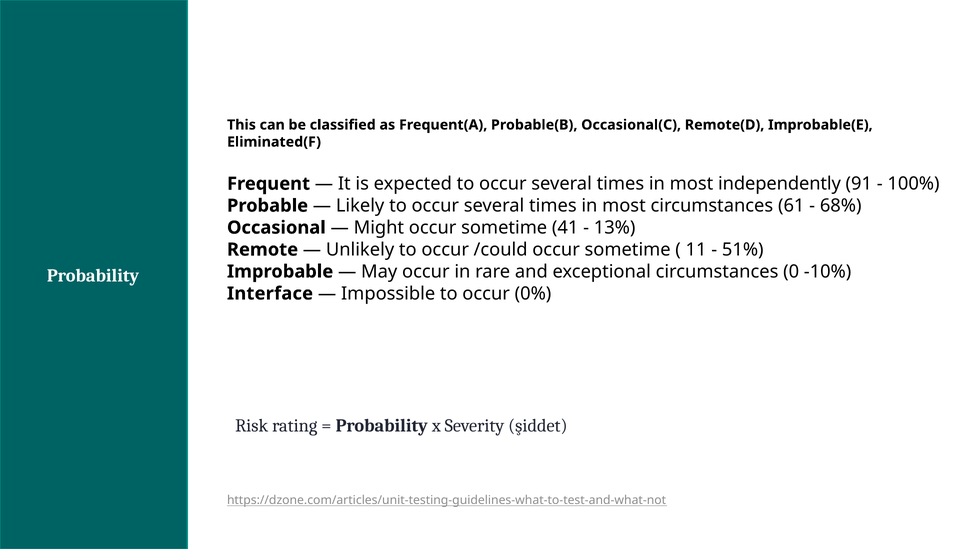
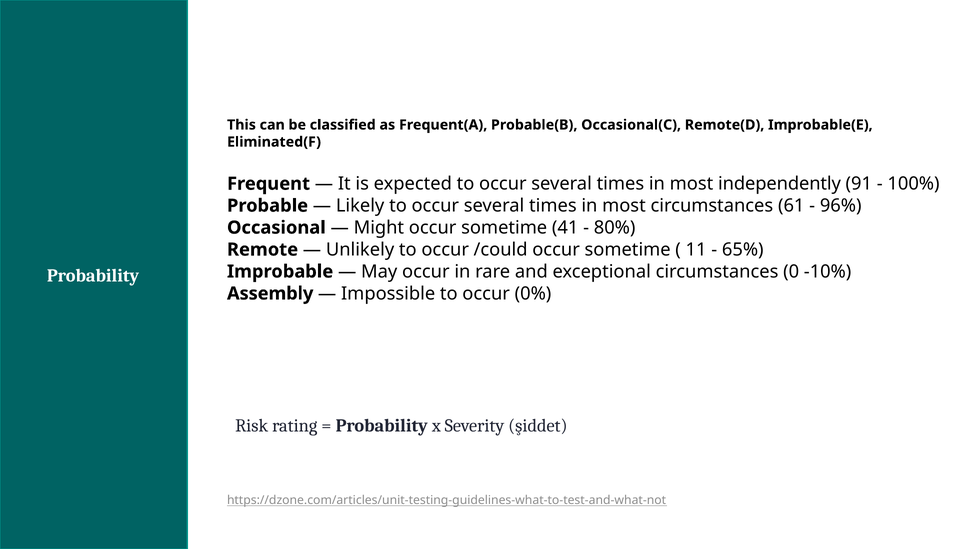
68%: 68% -> 96%
13%: 13% -> 80%
51%: 51% -> 65%
Interface: Interface -> Assembly
